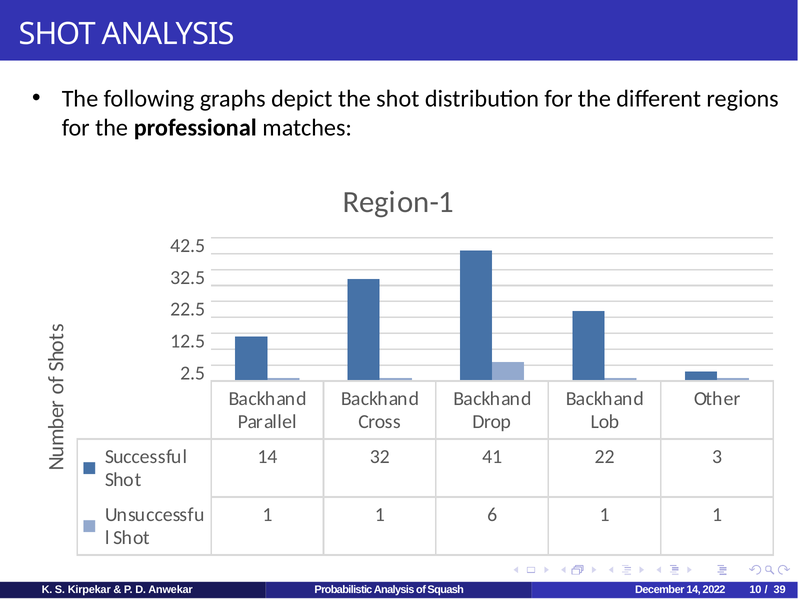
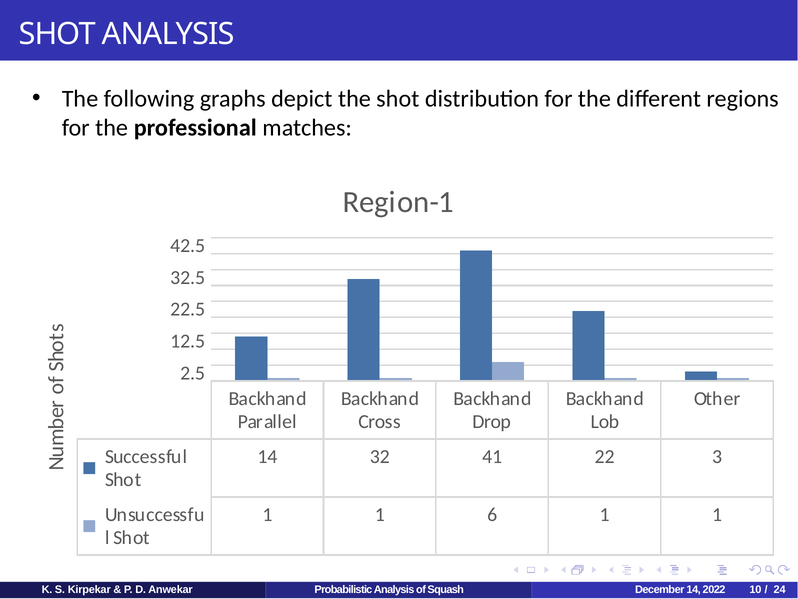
39: 39 -> 24
